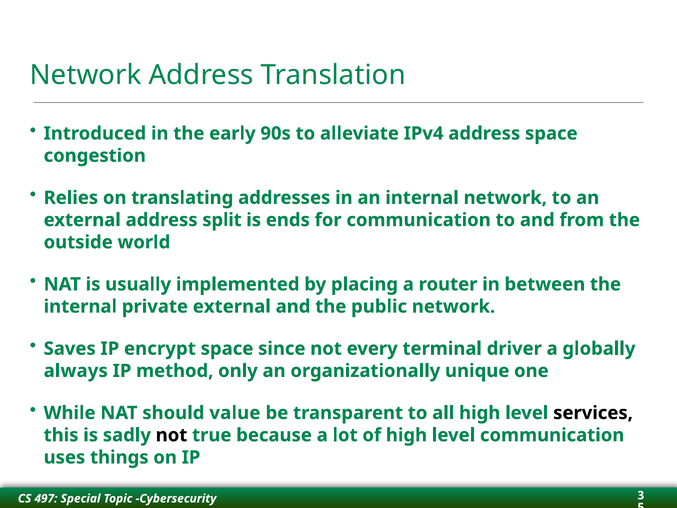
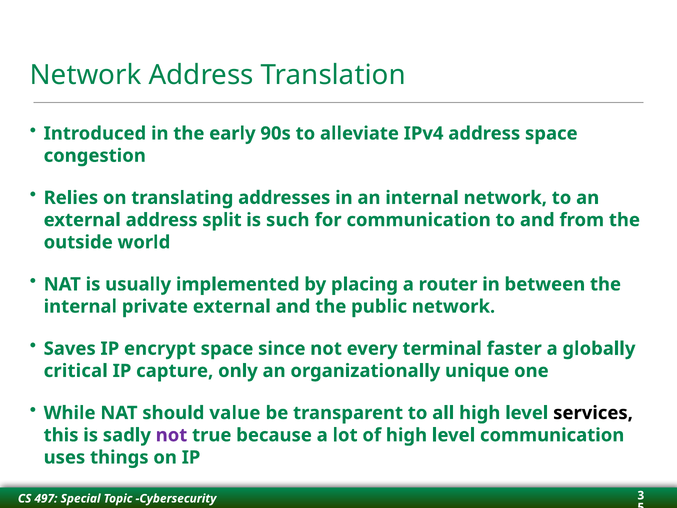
ends: ends -> such
driver: driver -> faster
always: always -> critical
method: method -> capture
not at (172, 435) colour: black -> purple
